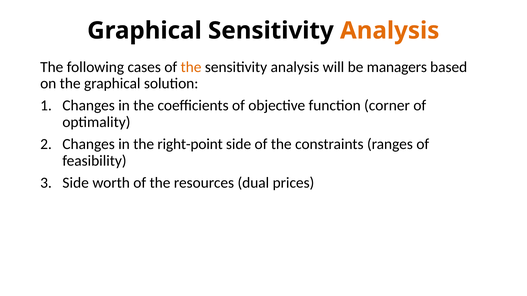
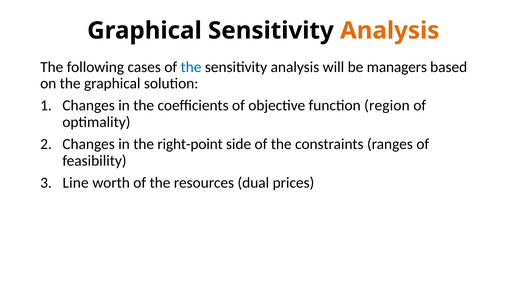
the at (191, 67) colour: orange -> blue
corner: corner -> region
Side at (76, 183): Side -> Line
